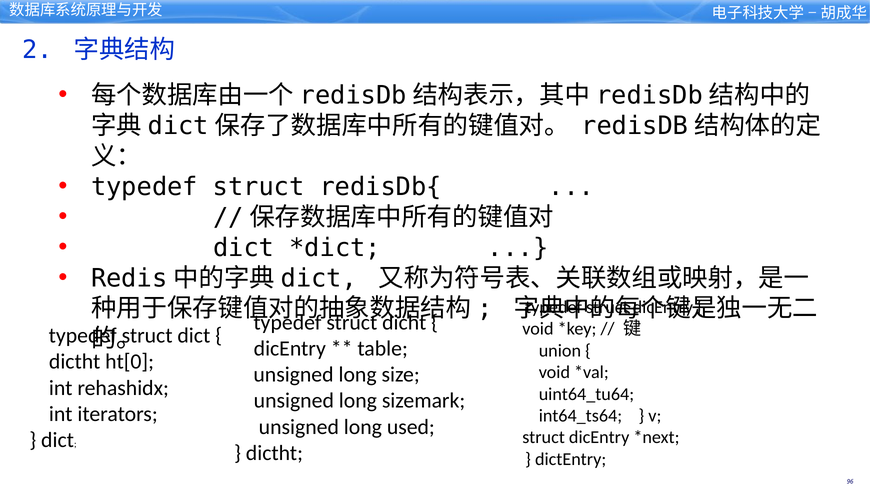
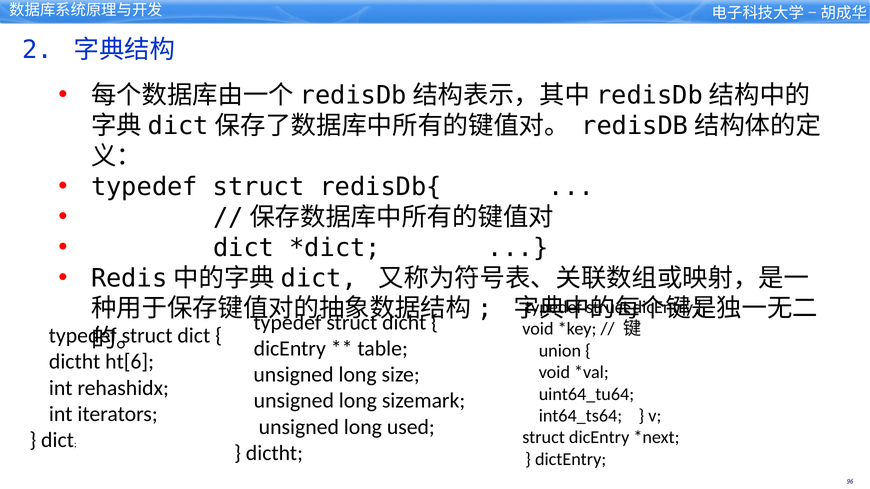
ht[0: ht[0 -> ht[6
